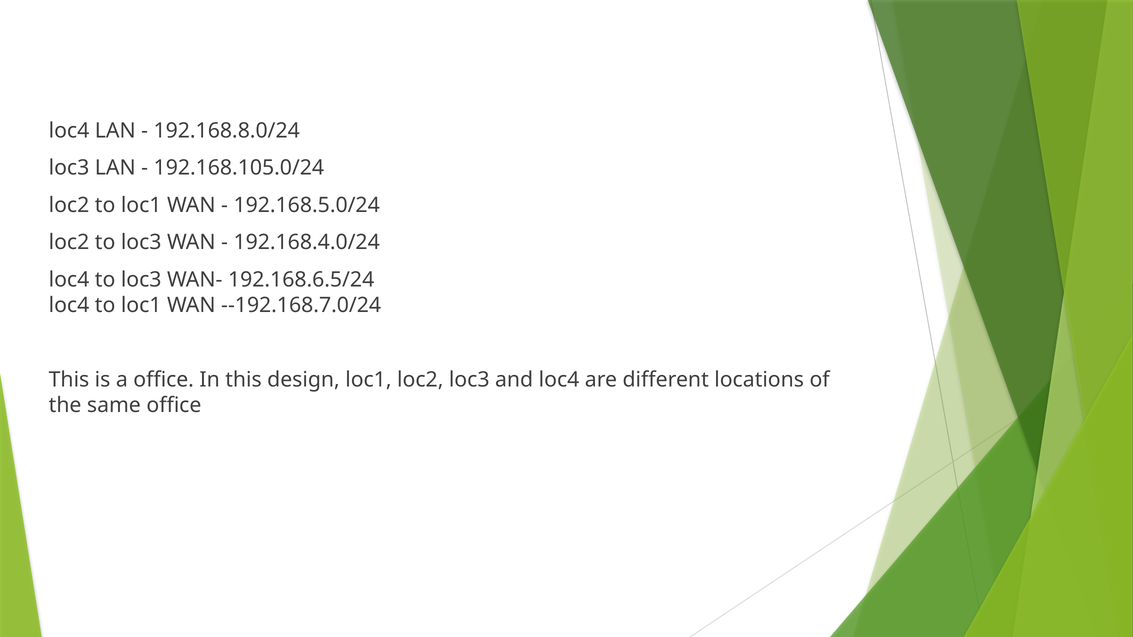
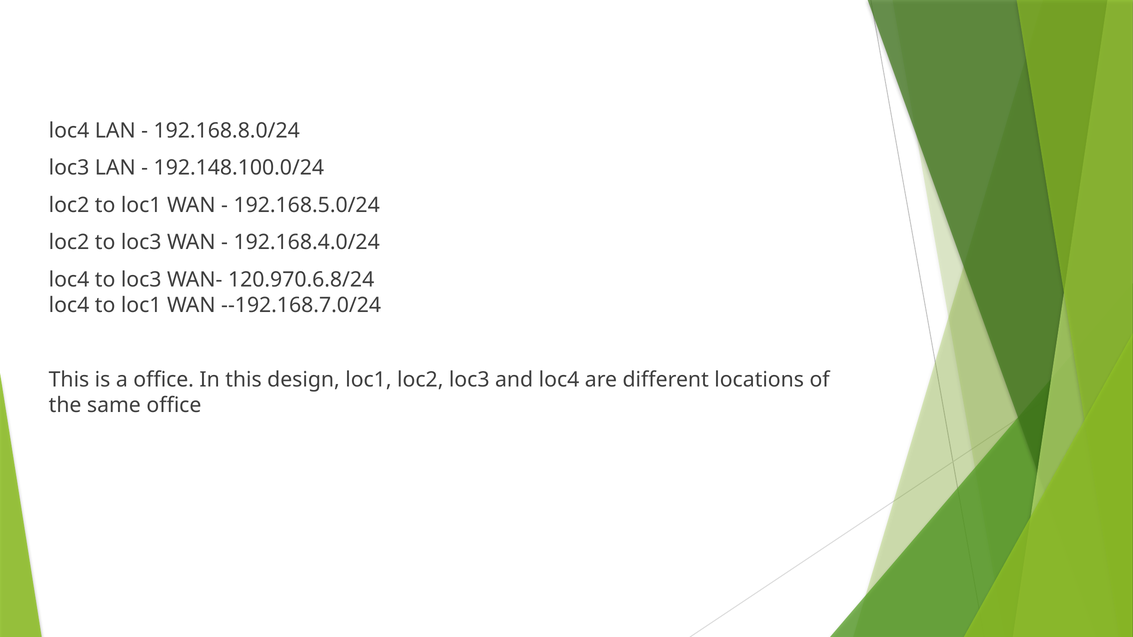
192.168.105.0/24: 192.168.105.0/24 -> 192.148.100.0/24
192.168.6.5/24: 192.168.6.5/24 -> 120.970.6.8/24
